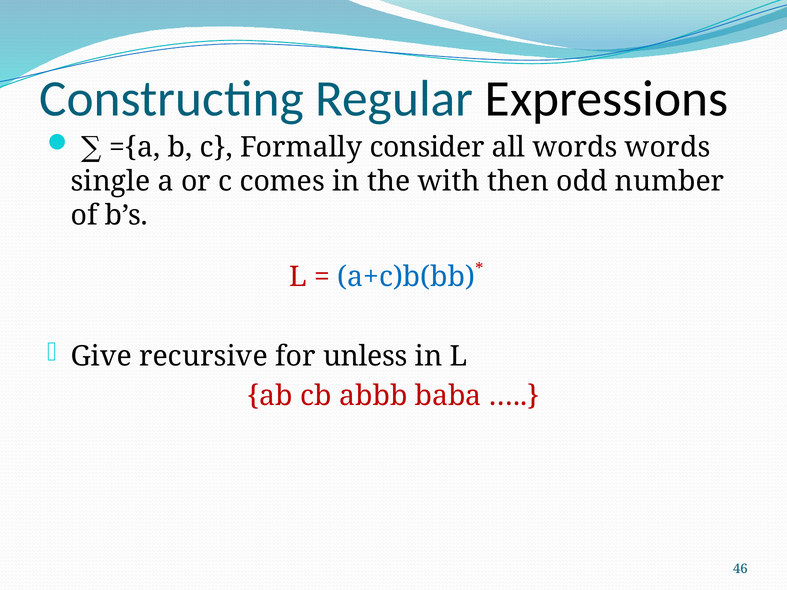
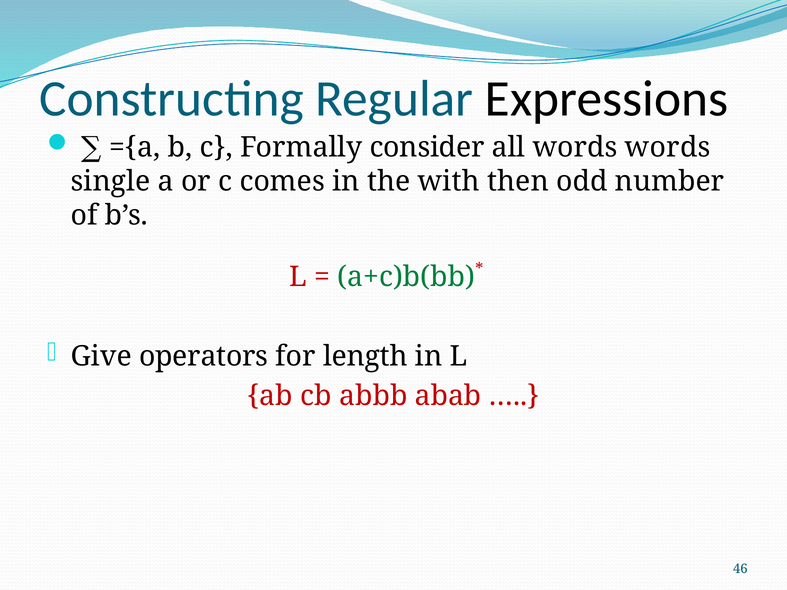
a+c)b(bb colour: blue -> green
recursive: recursive -> operators
unless: unless -> length
baba: baba -> abab
